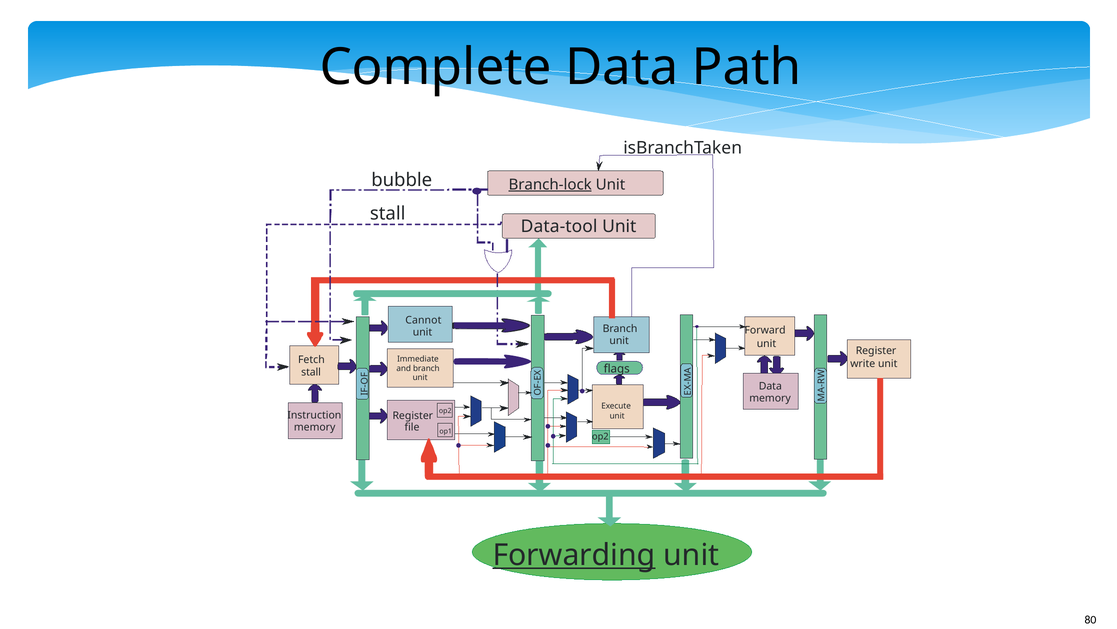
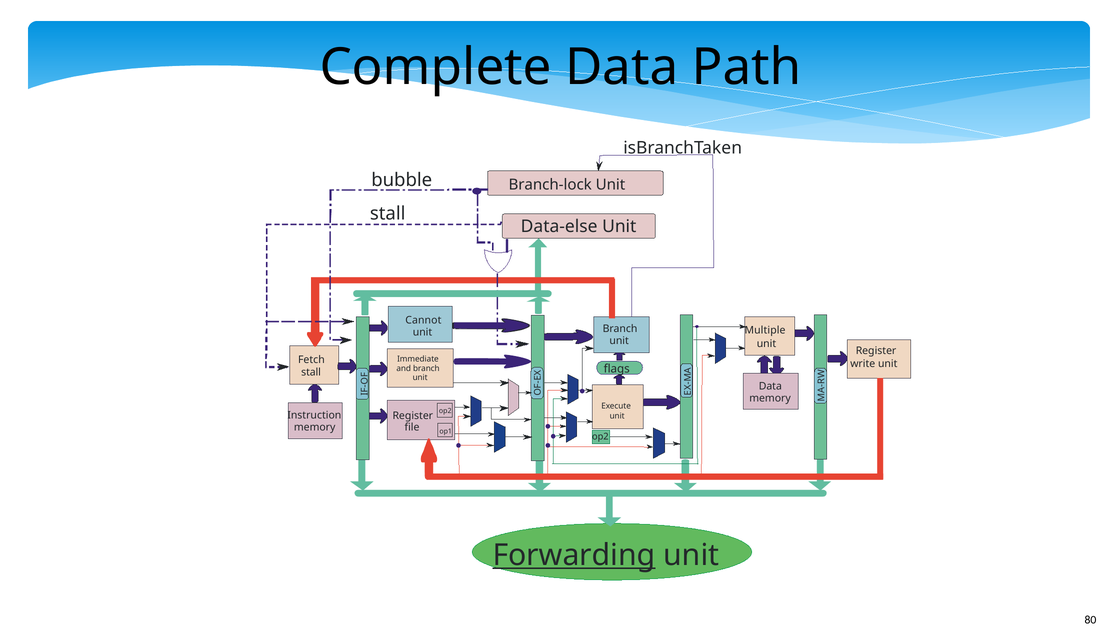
Branch-lock underline: present -> none
Data-tool: Data-tool -> Data-else
Forward: Forward -> Multiple
